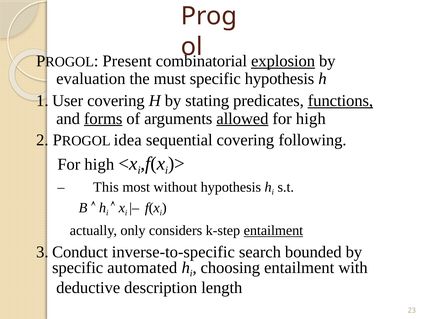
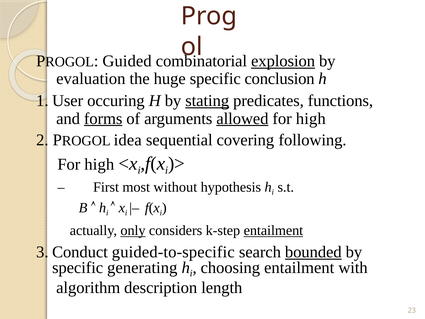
Present: Present -> Guided
must: must -> huge
specific hypothesis: hypothesis -> conclusion
covering at (116, 101): covering -> occuring
stating underline: none -> present
functions underline: present -> none
This: This -> First
only underline: none -> present
inverse-to-specific: inverse-to-specific -> guided-to-specific
bounded underline: none -> present
automated: automated -> generating
deductive: deductive -> algorithm
